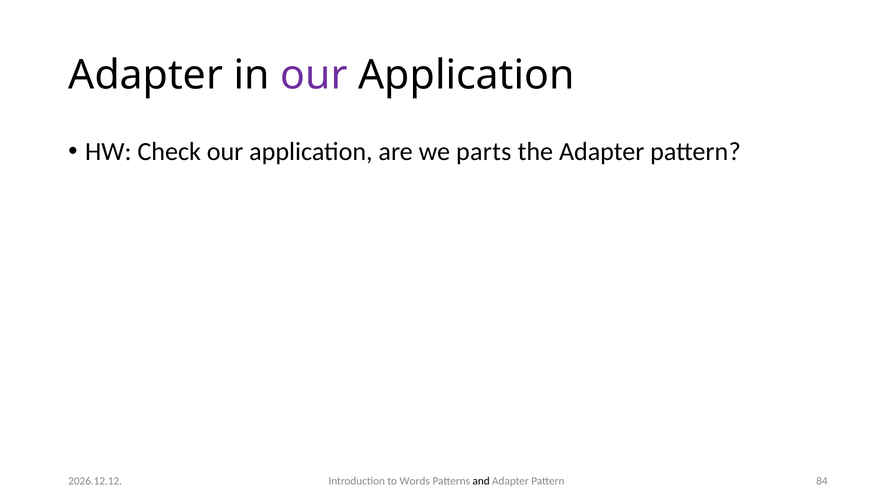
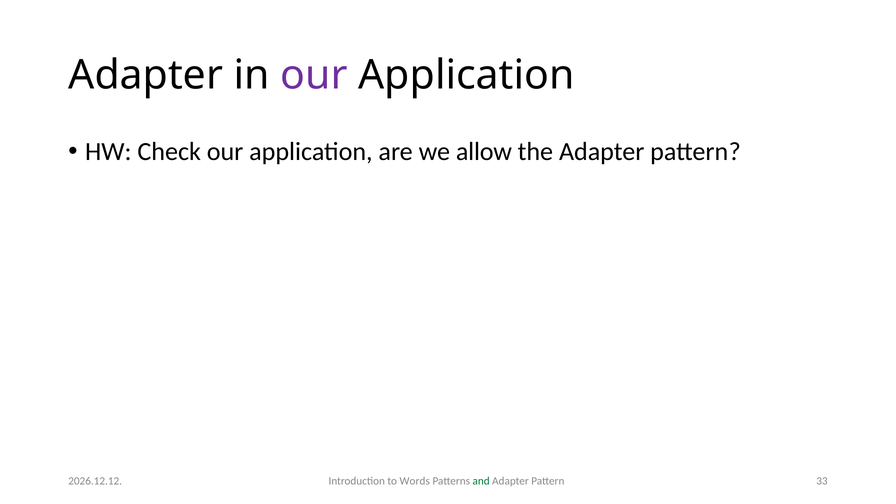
parts: parts -> allow
and colour: black -> green
84: 84 -> 33
